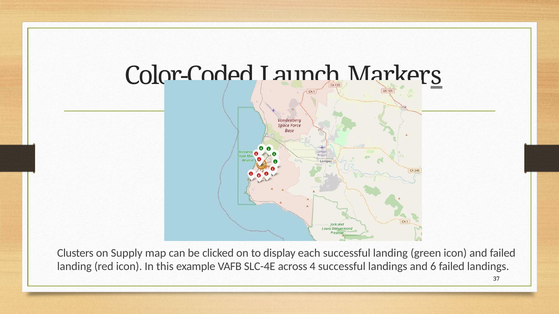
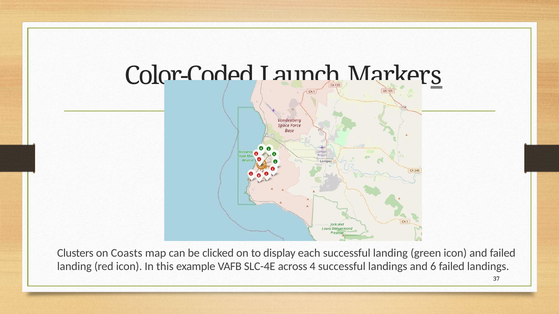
Supply: Supply -> Coasts
